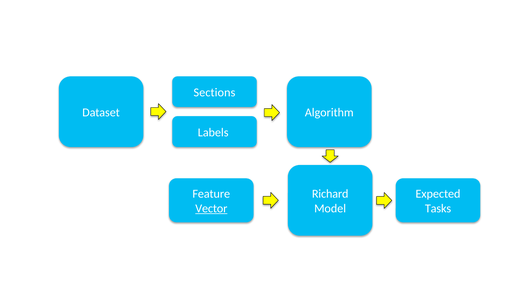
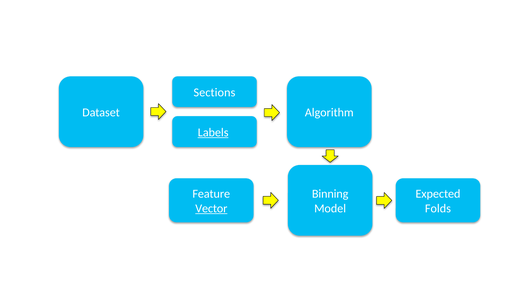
Labels underline: none -> present
Richard: Richard -> Binning
Tasks: Tasks -> Folds
